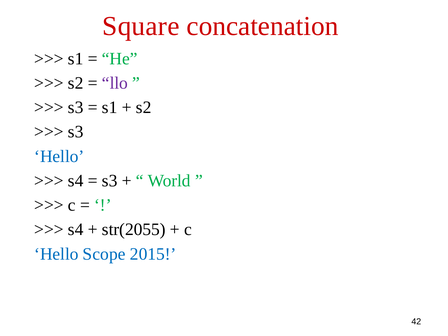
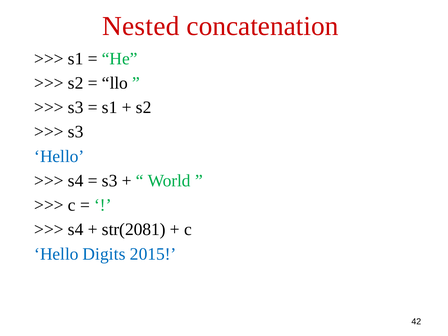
Square: Square -> Nested
llo colour: purple -> black
str(2055: str(2055 -> str(2081
Scope: Scope -> Digits
